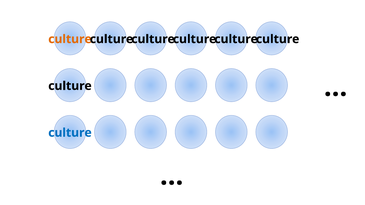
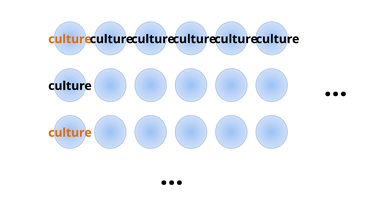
culture at (70, 133) colour: blue -> orange
